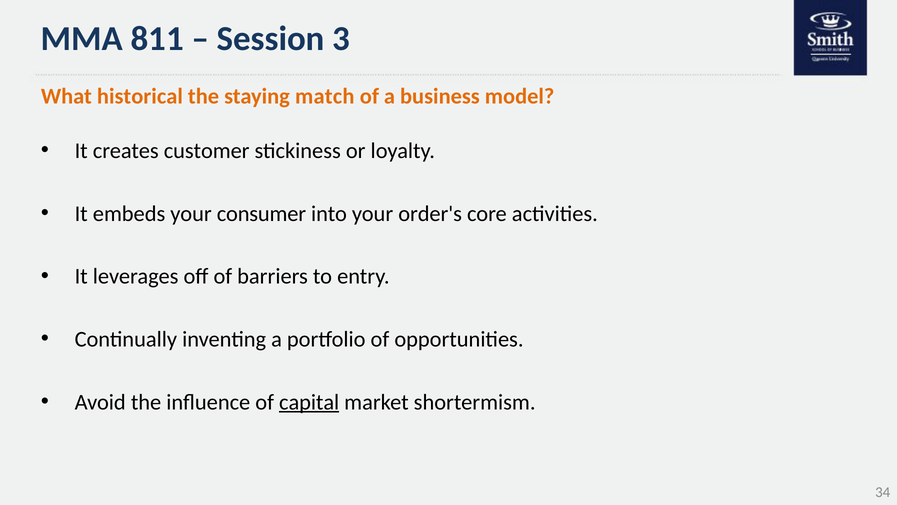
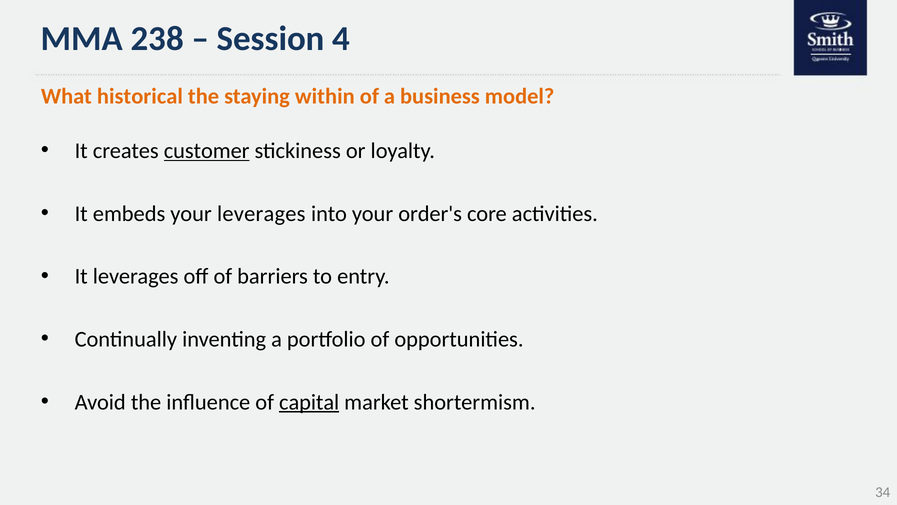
811: 811 -> 238
3: 3 -> 4
match: match -> within
customer underline: none -> present
your consumer: consumer -> leverages
